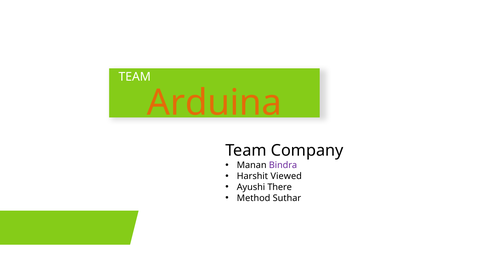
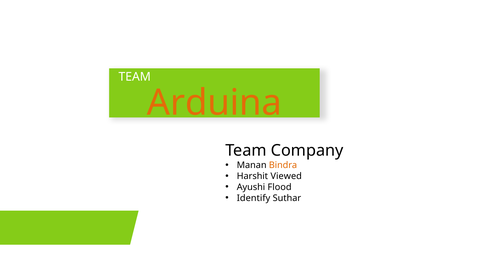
Bindra colour: purple -> orange
There: There -> Flood
Method: Method -> Identify
